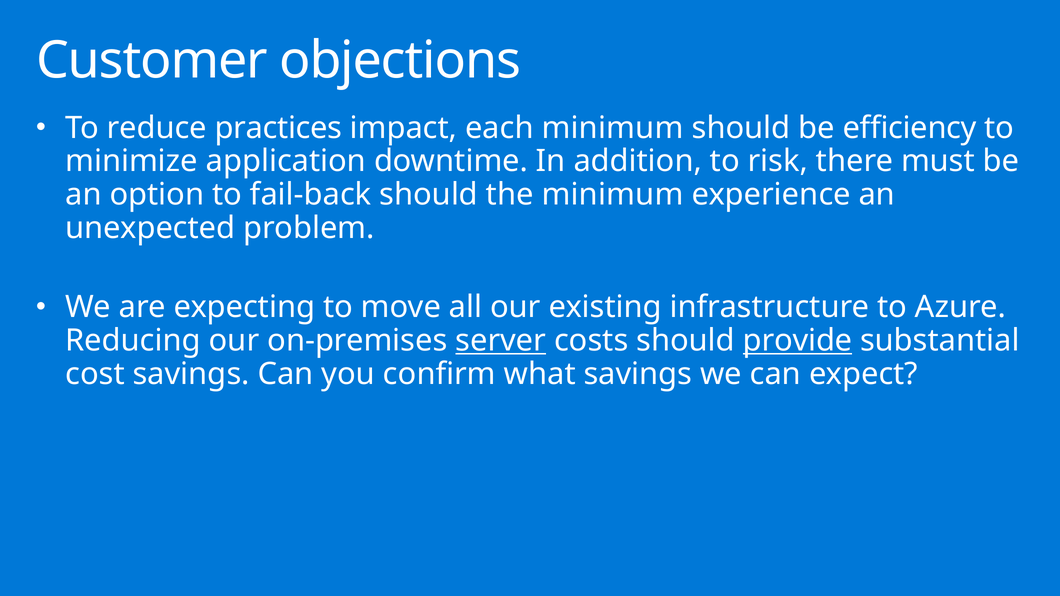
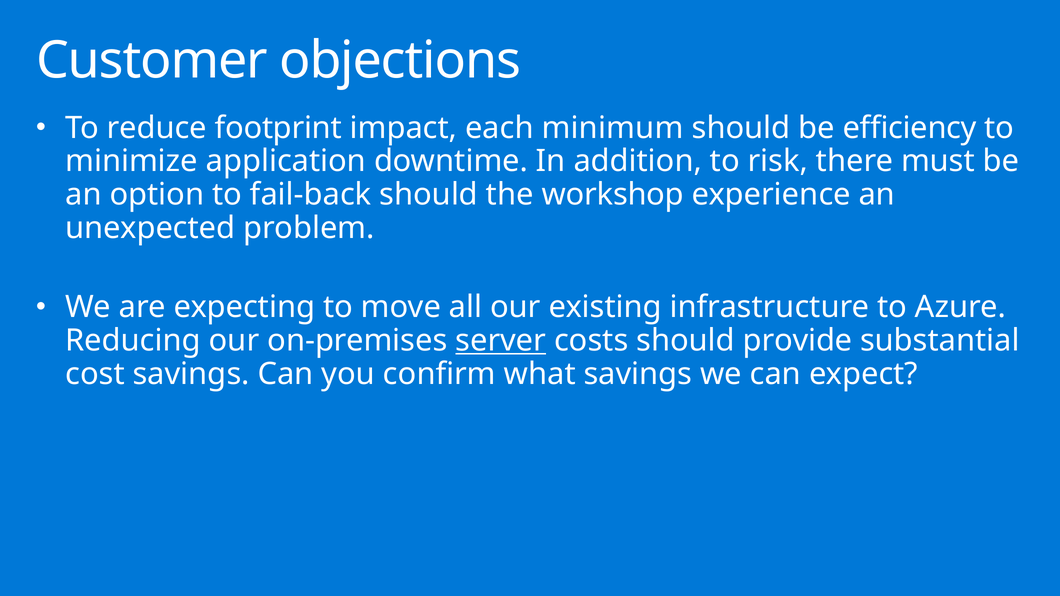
practices: practices -> footprint
the minimum: minimum -> workshop
provide underline: present -> none
